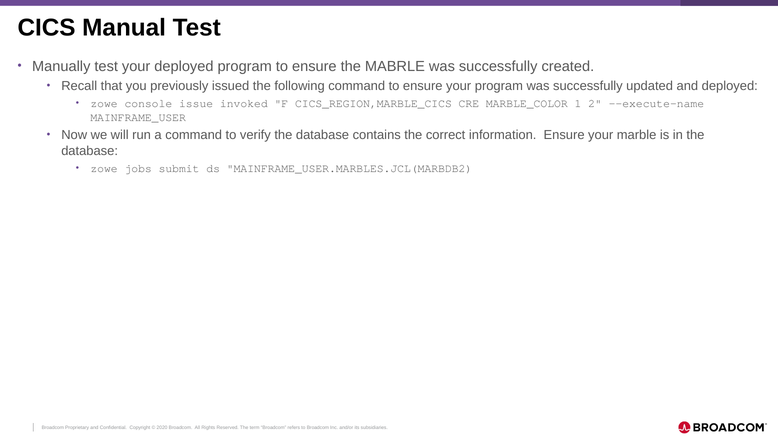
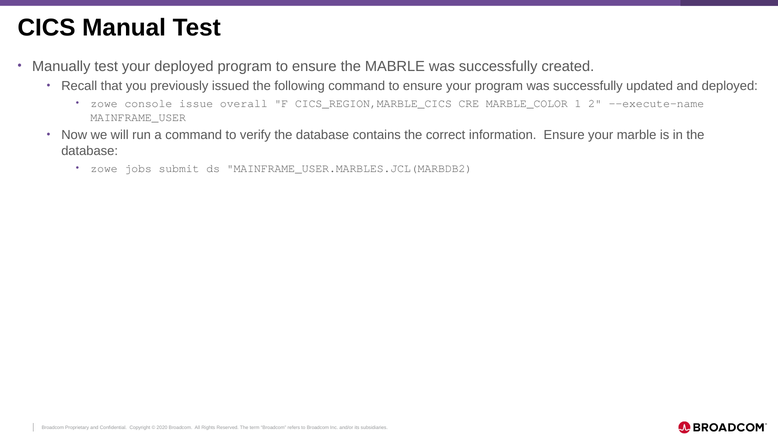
invoked: invoked -> overall
